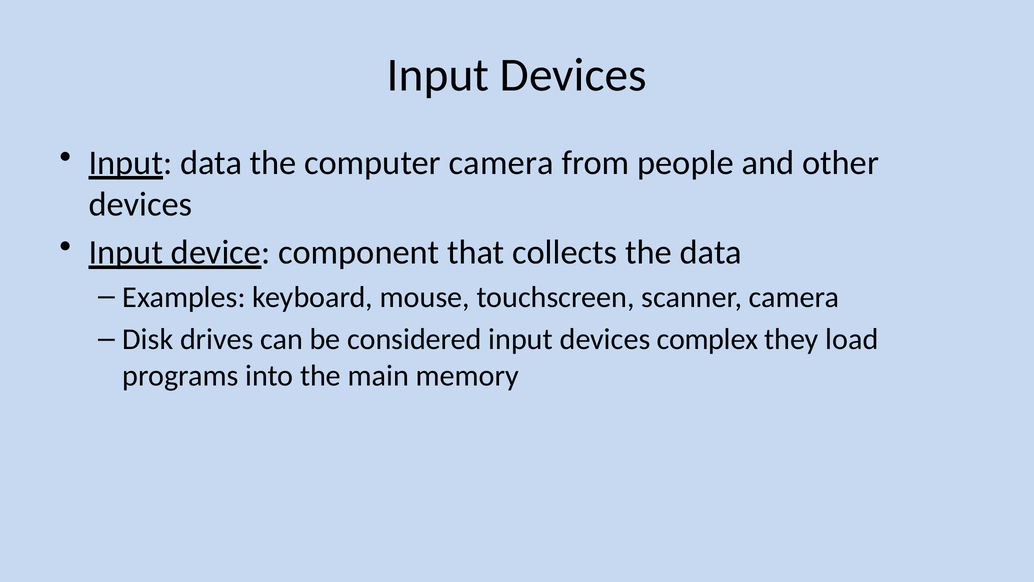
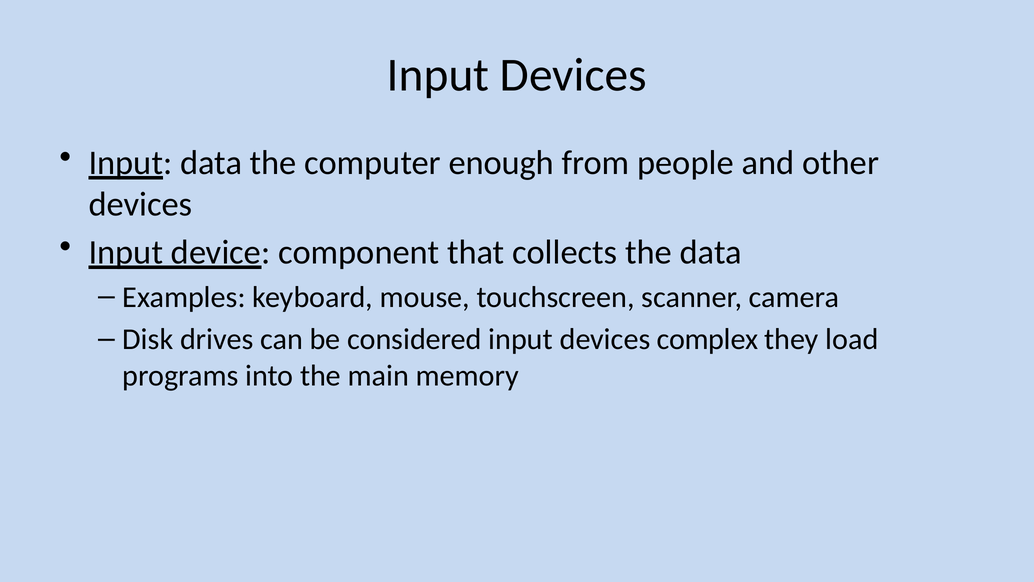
computer camera: camera -> enough
